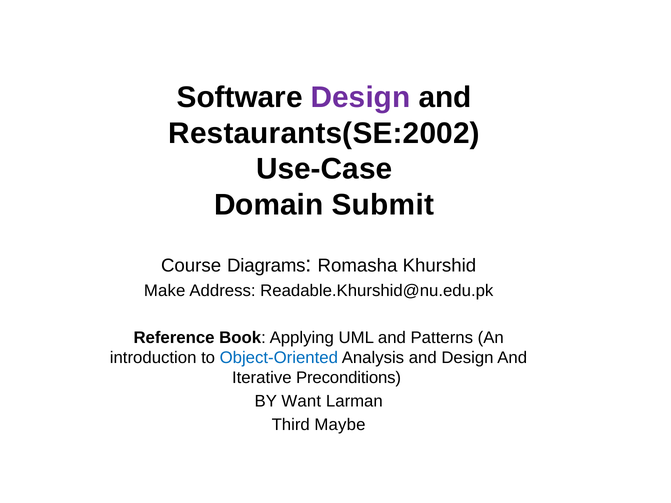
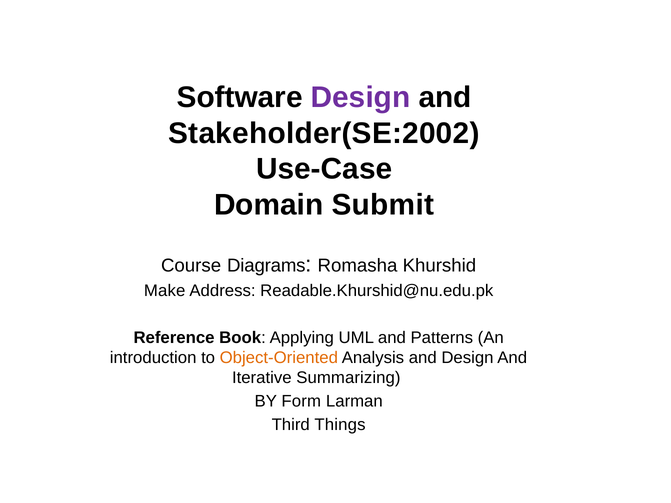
Restaurants(SE:2002: Restaurants(SE:2002 -> Stakeholder(SE:2002
Object-Oriented colour: blue -> orange
Preconditions: Preconditions -> Summarizing
Want: Want -> Form
Maybe: Maybe -> Things
